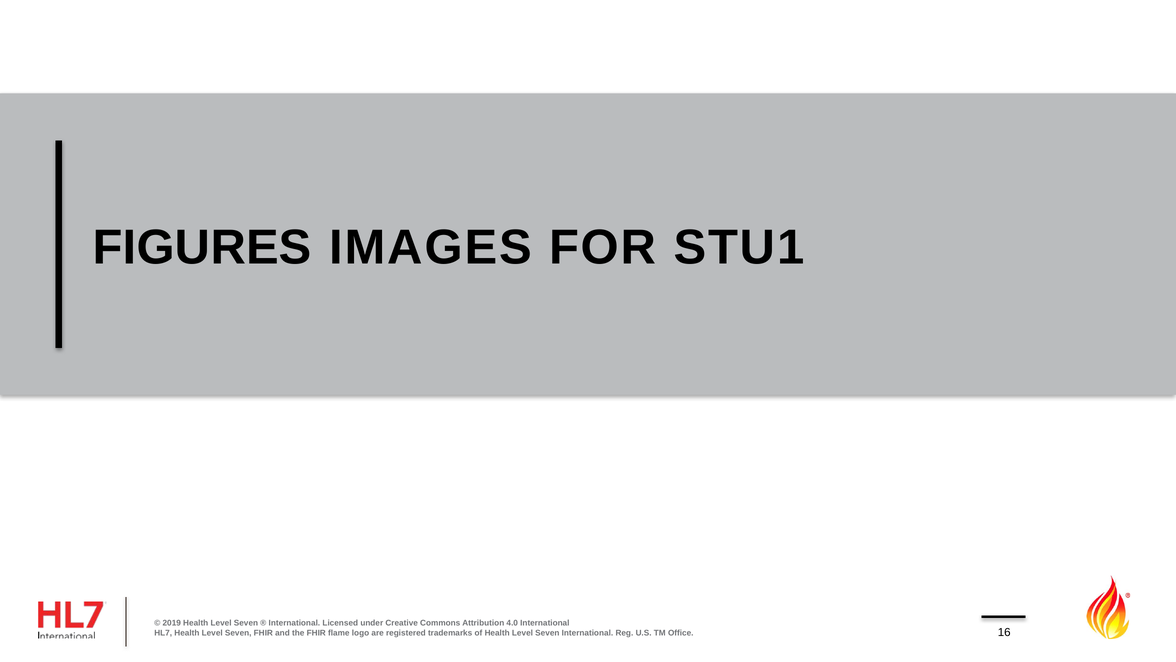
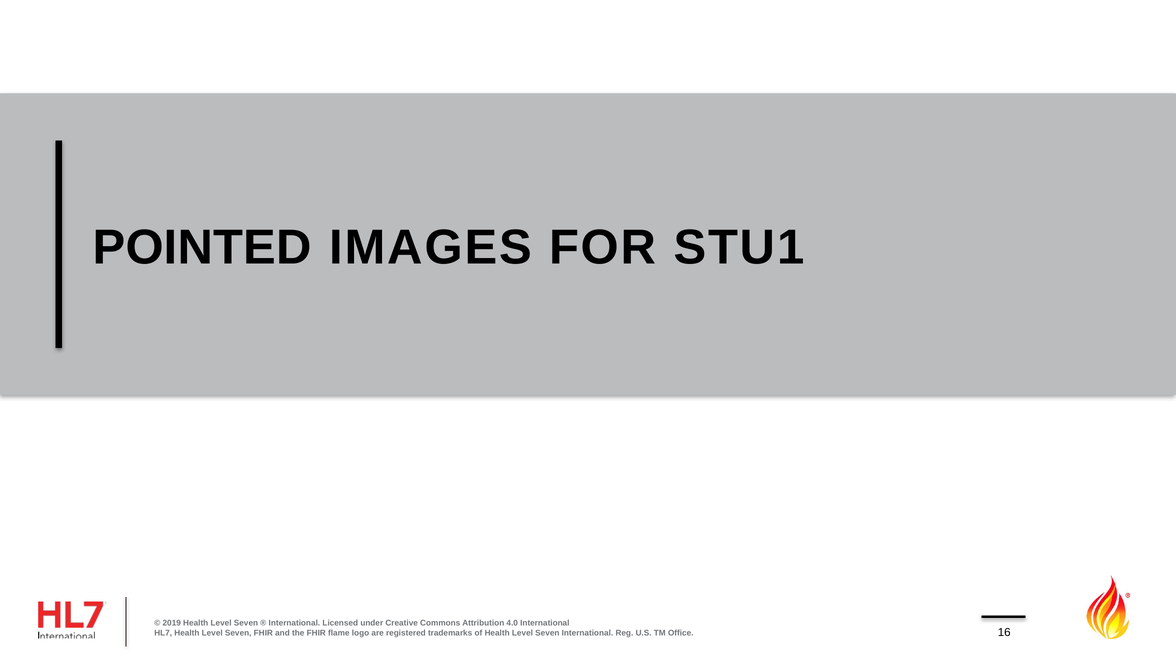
FIGURES: FIGURES -> POINTED
